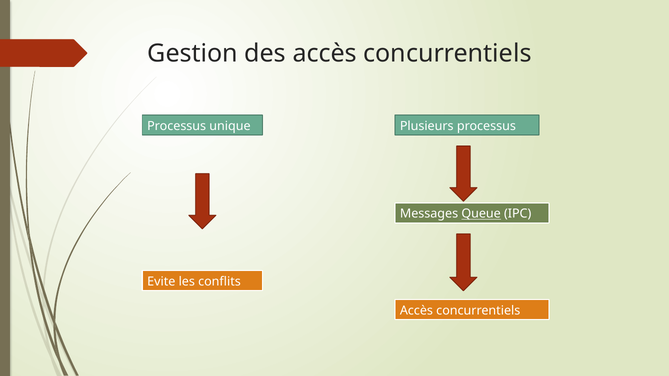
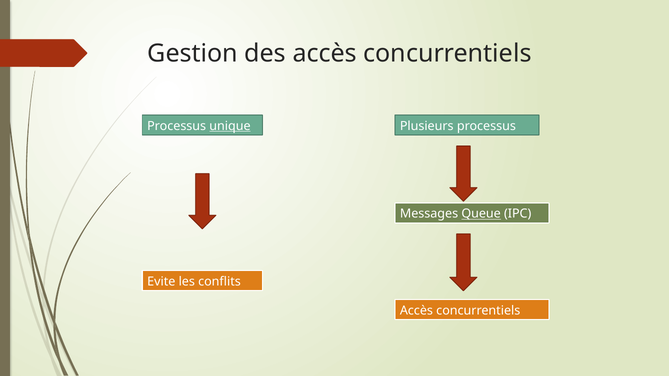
unique underline: none -> present
